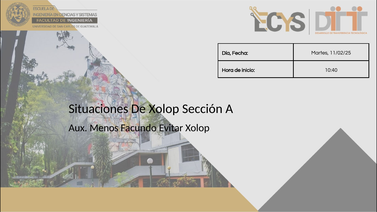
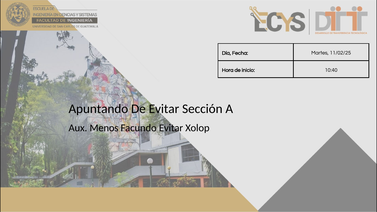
Situaciones: Situaciones -> Apuntando
De Xolop: Xolop -> Evitar
